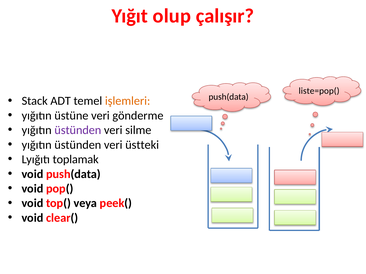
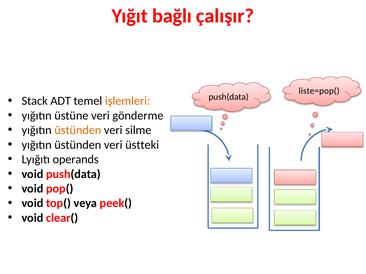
olup: olup -> bağlı
üstünden at (78, 130) colour: purple -> orange
toplamak: toplamak -> operands
